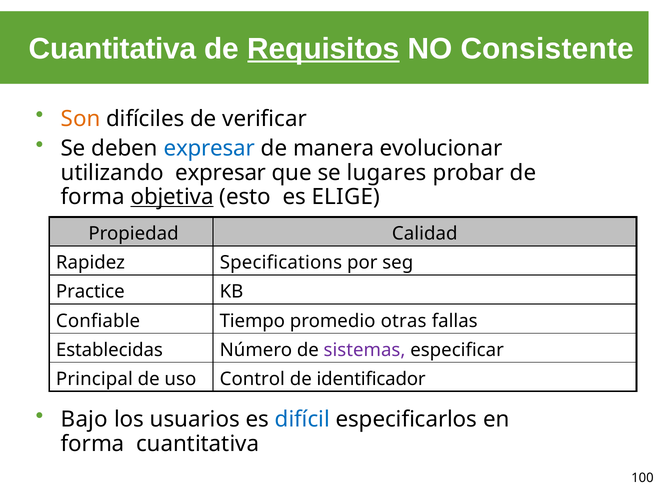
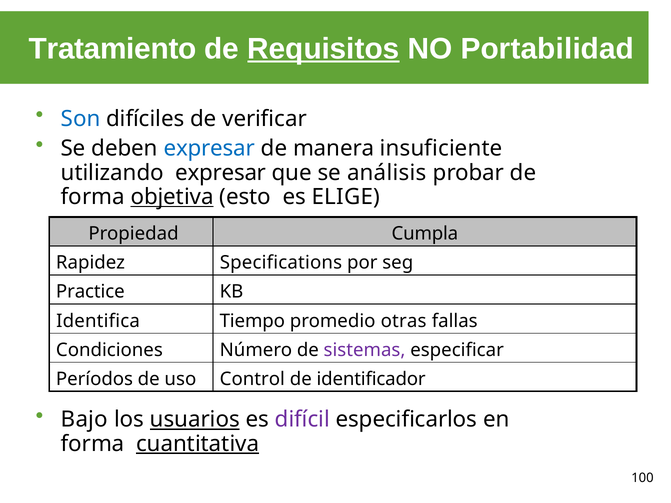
Cuantitativa at (113, 49): Cuantitativa -> Tratamiento
Consistente: Consistente -> Portabilidad
Son colour: orange -> blue
evolucionar: evolucionar -> insuficiente
lugares: lugares -> análisis
Calidad: Calidad -> Cumpla
Confiable: Confiable -> Identifica
Establecidas: Establecidas -> Condiciones
Principal: Principal -> Períodos
usuarios underline: none -> present
difícil colour: blue -> purple
cuantitativa at (198, 444) underline: none -> present
